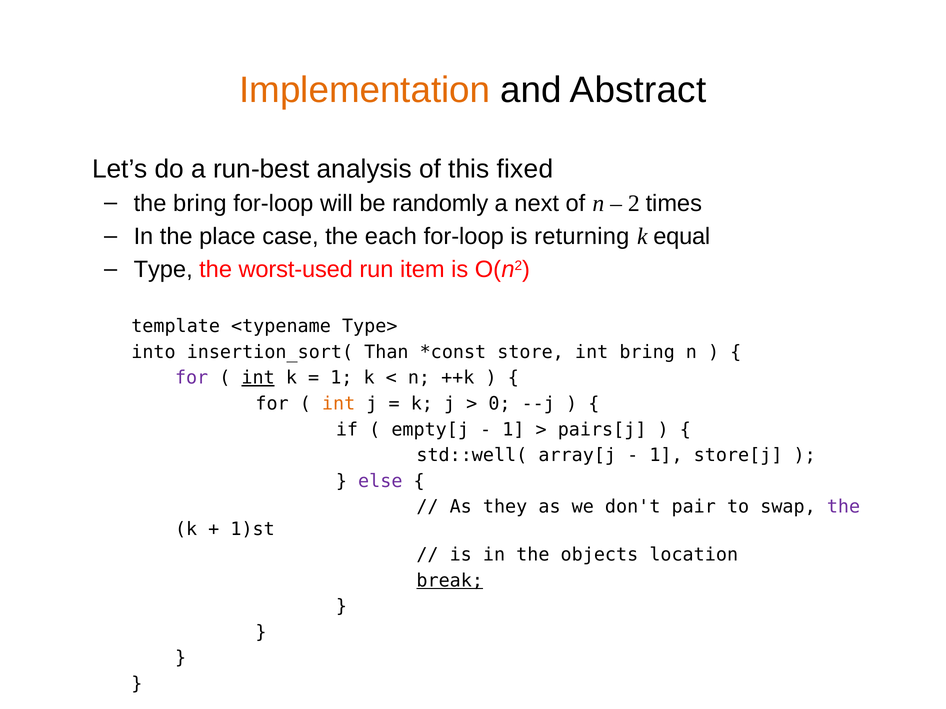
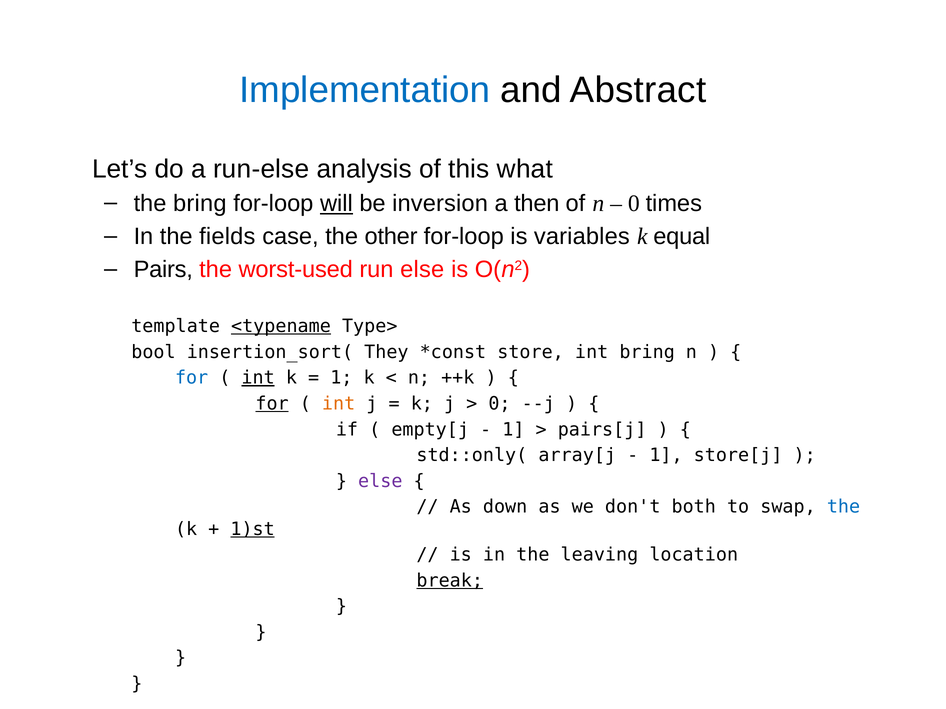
Implementation colour: orange -> blue
run-best: run-best -> run-else
fixed: fixed -> what
will underline: none -> present
randomly: randomly -> inversion
next: next -> then
2 at (634, 204): 2 -> 0
place: place -> fields
each: each -> other
returning: returning -> variables
Type: Type -> Pairs
run item: item -> else
<typename underline: none -> present
into: into -> bool
Than: Than -> They
for at (192, 378) colour: purple -> blue
for at (272, 404) underline: none -> present
std::well(: std::well( -> std::only(
they: they -> down
pair: pair -> both
the at (844, 507) colour: purple -> blue
1)st underline: none -> present
objects: objects -> leaving
